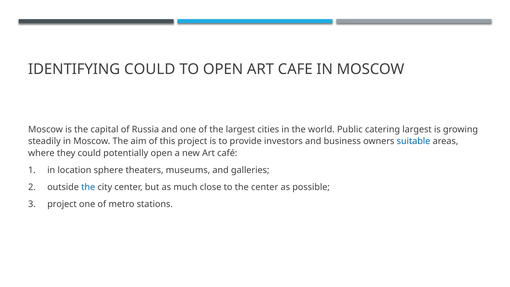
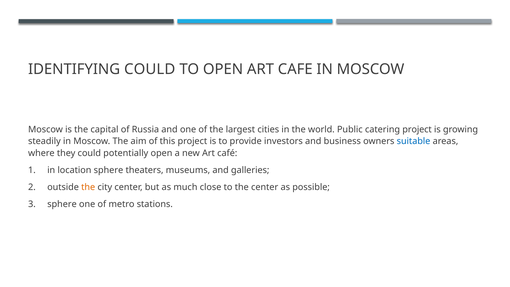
catering largest: largest -> project
the at (88, 187) colour: blue -> orange
3 project: project -> sphere
